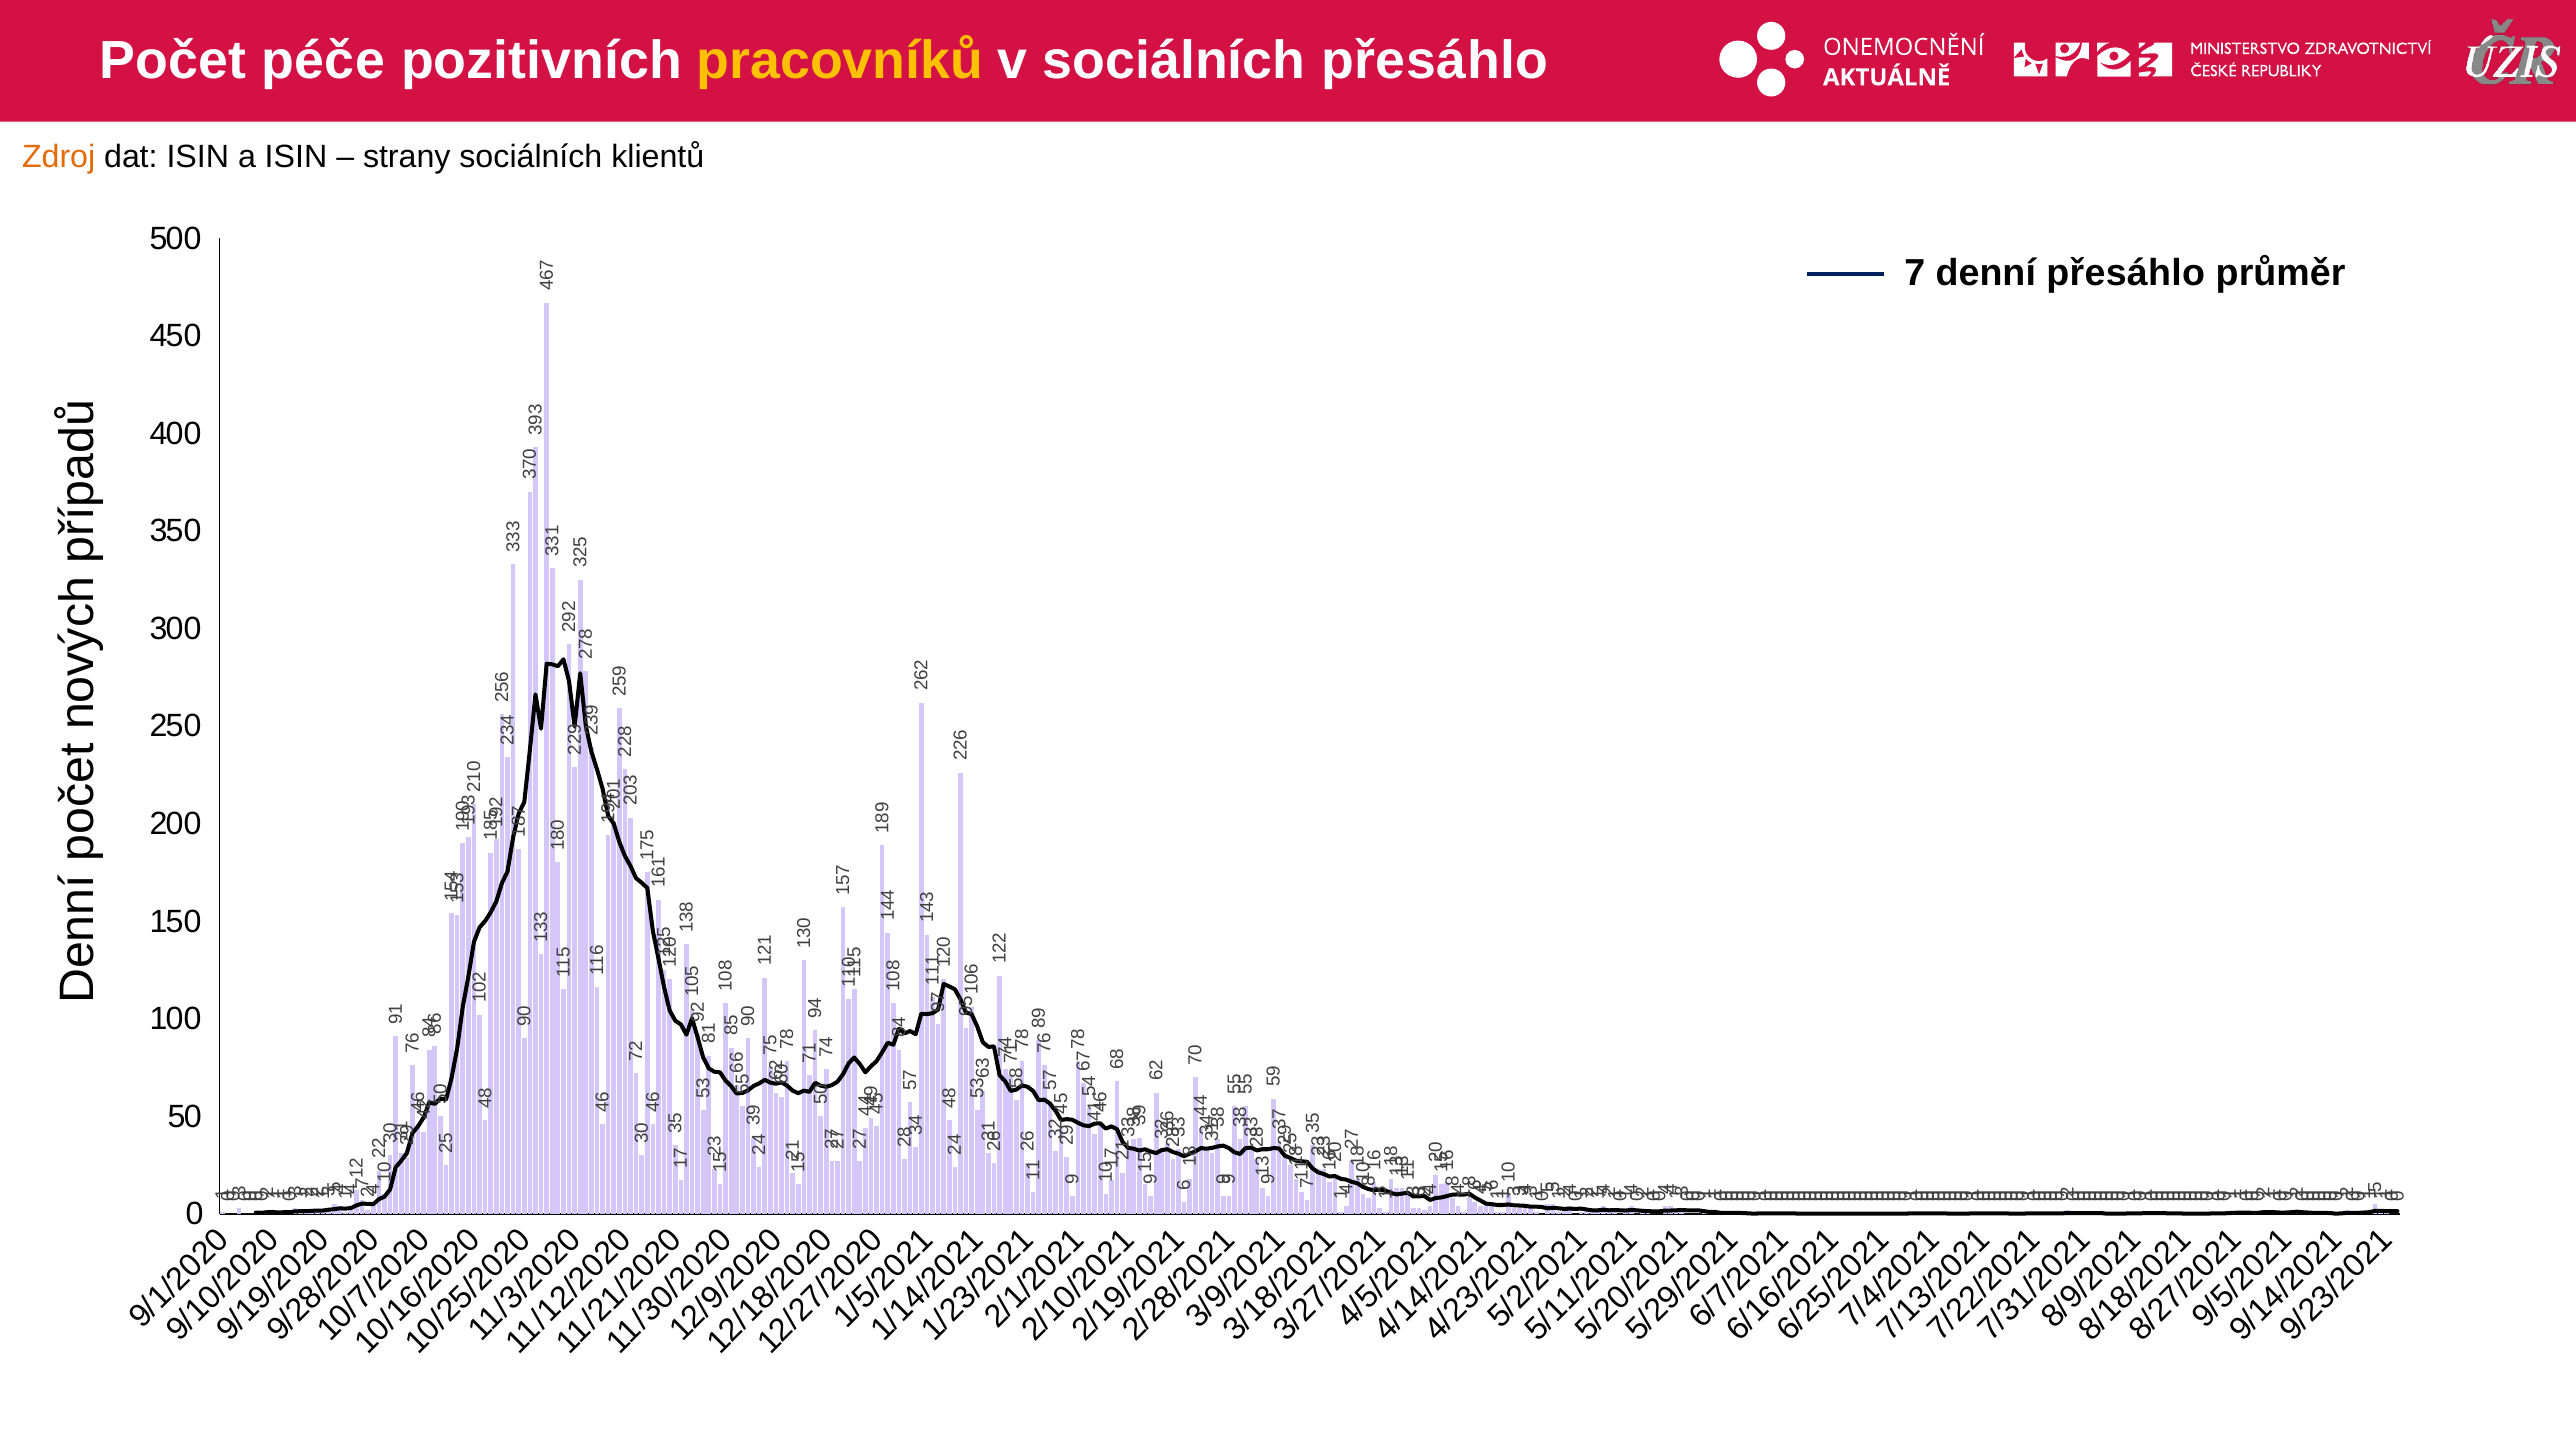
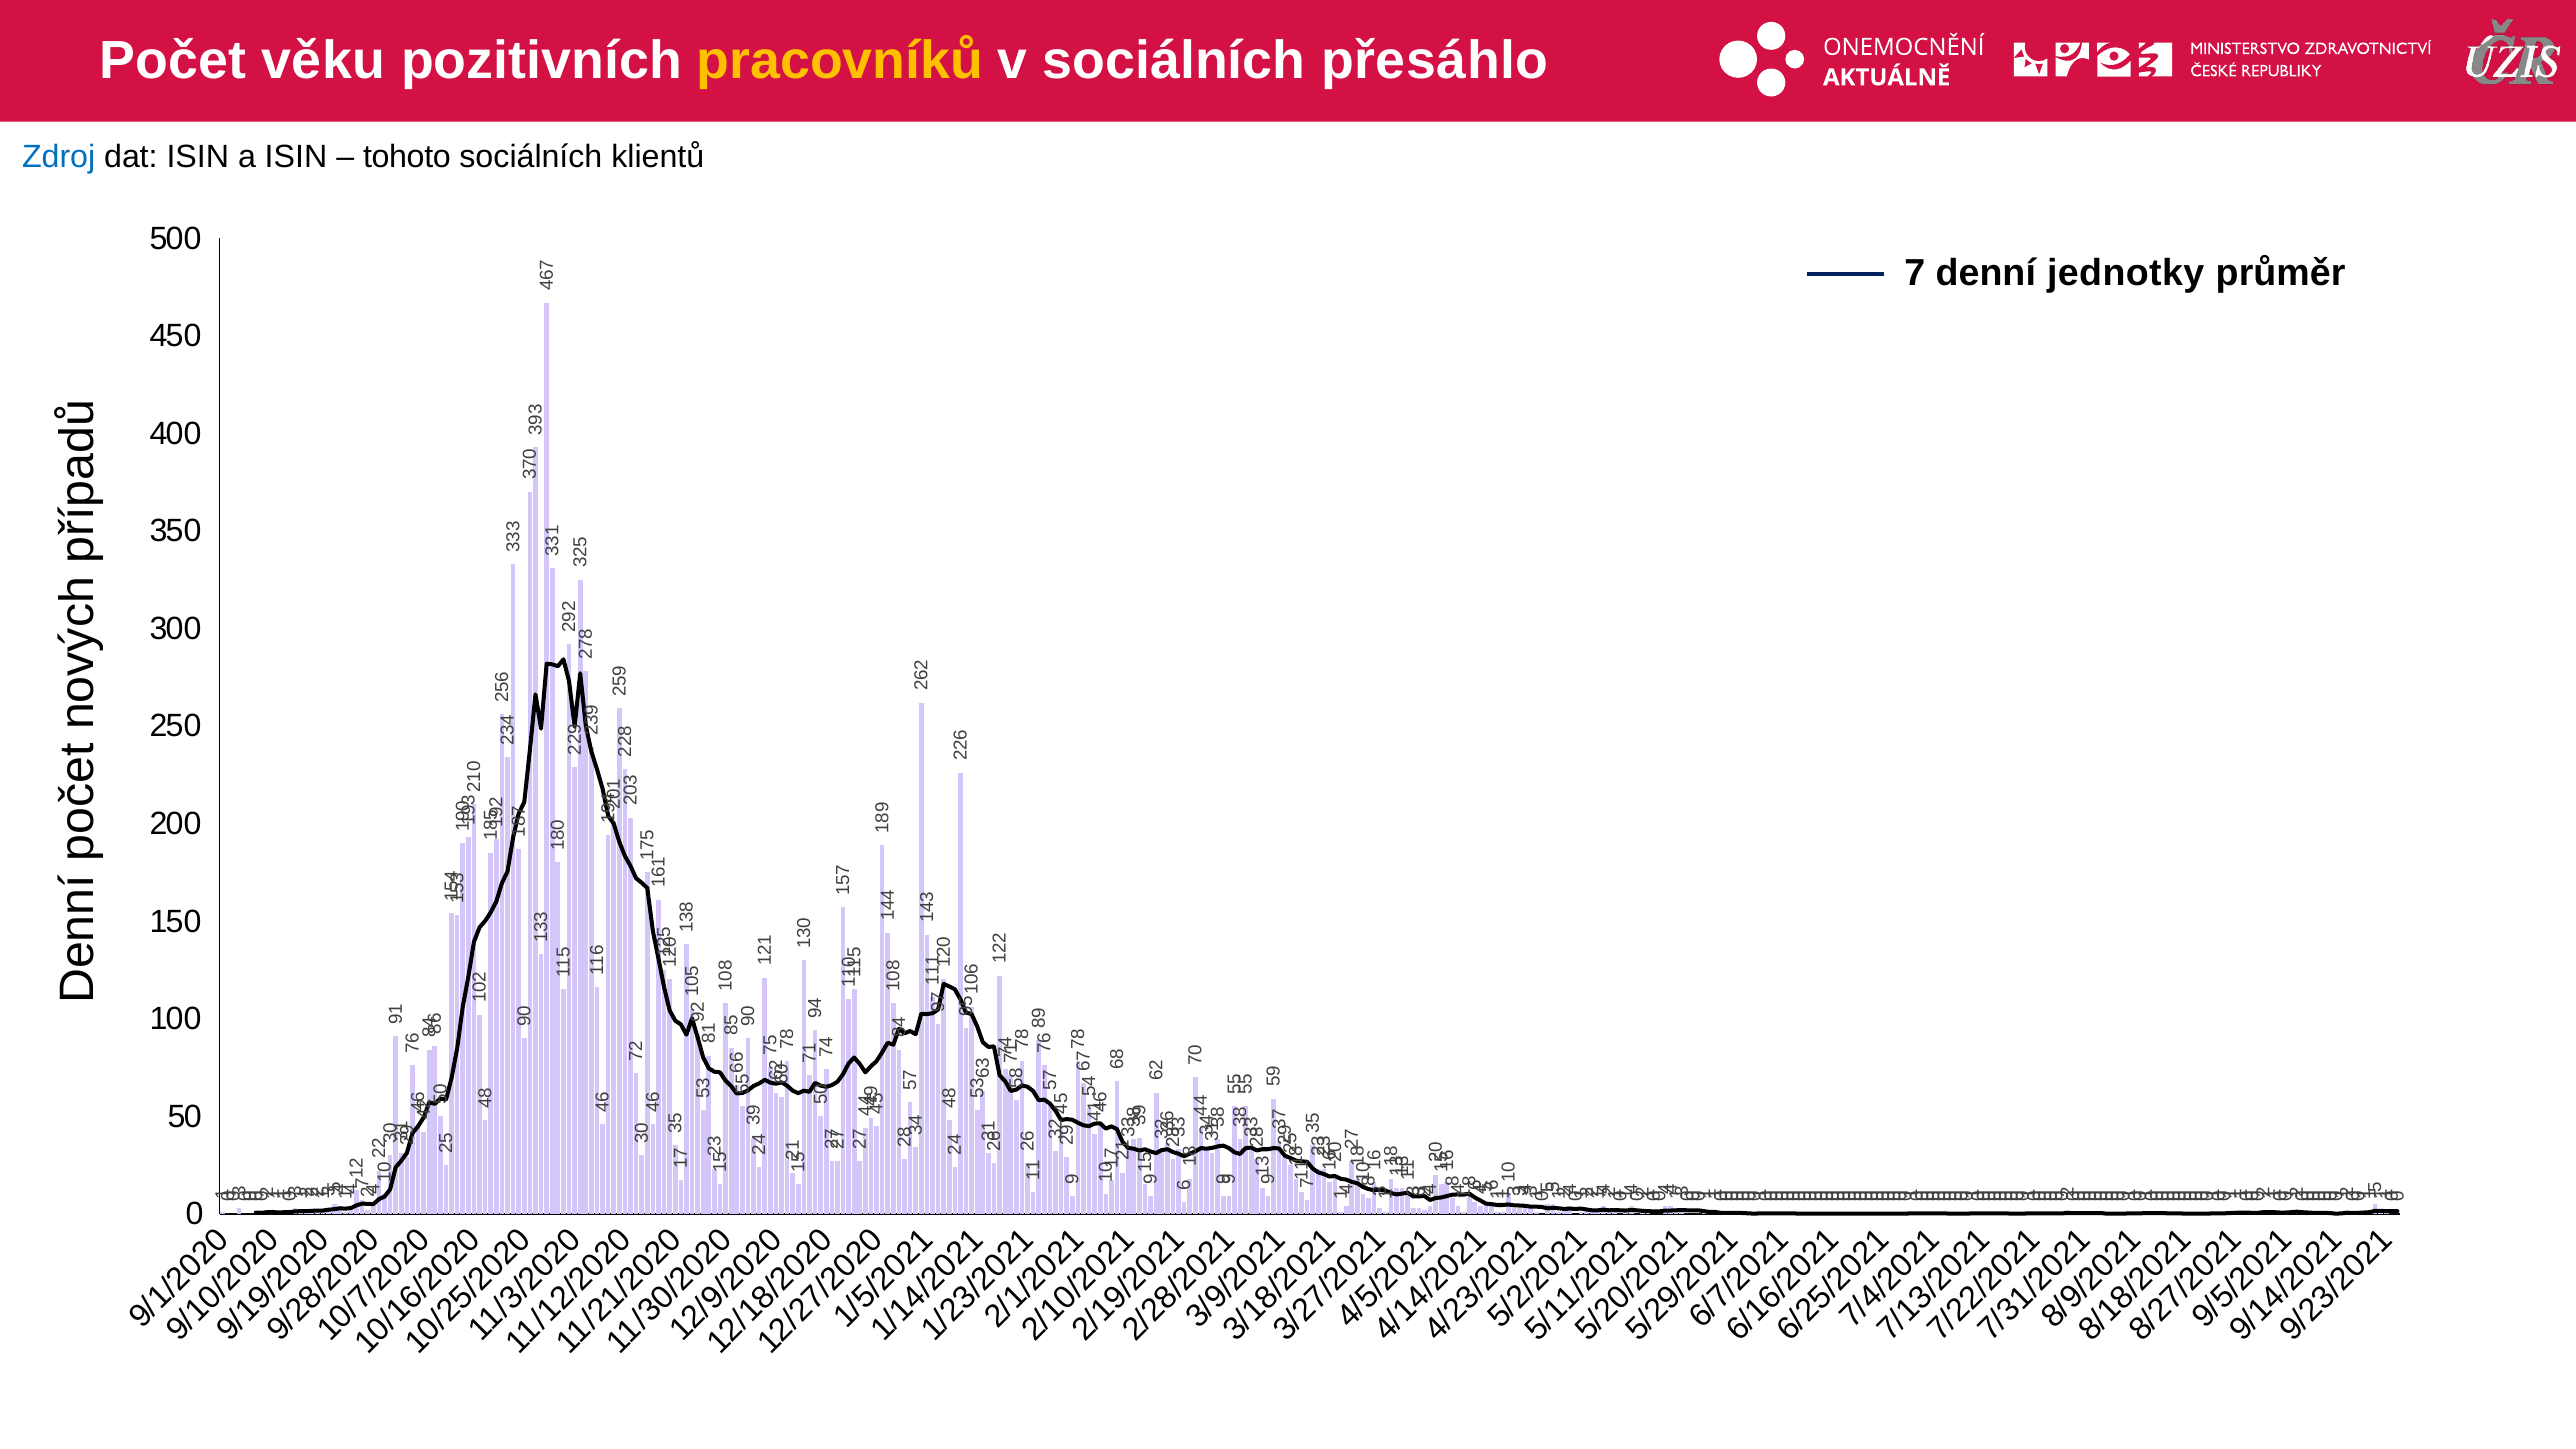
péče: péče -> věku
Zdroj colour: orange -> blue
strany: strany -> tohoto
denní přesáhlo: přesáhlo -> jednotky
